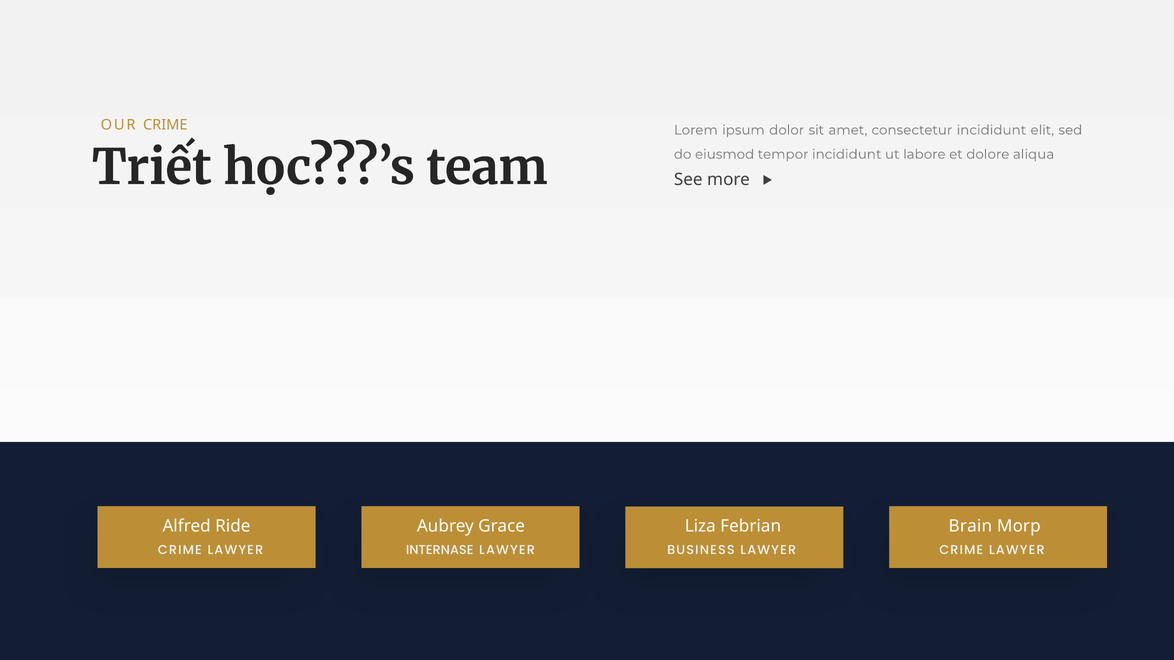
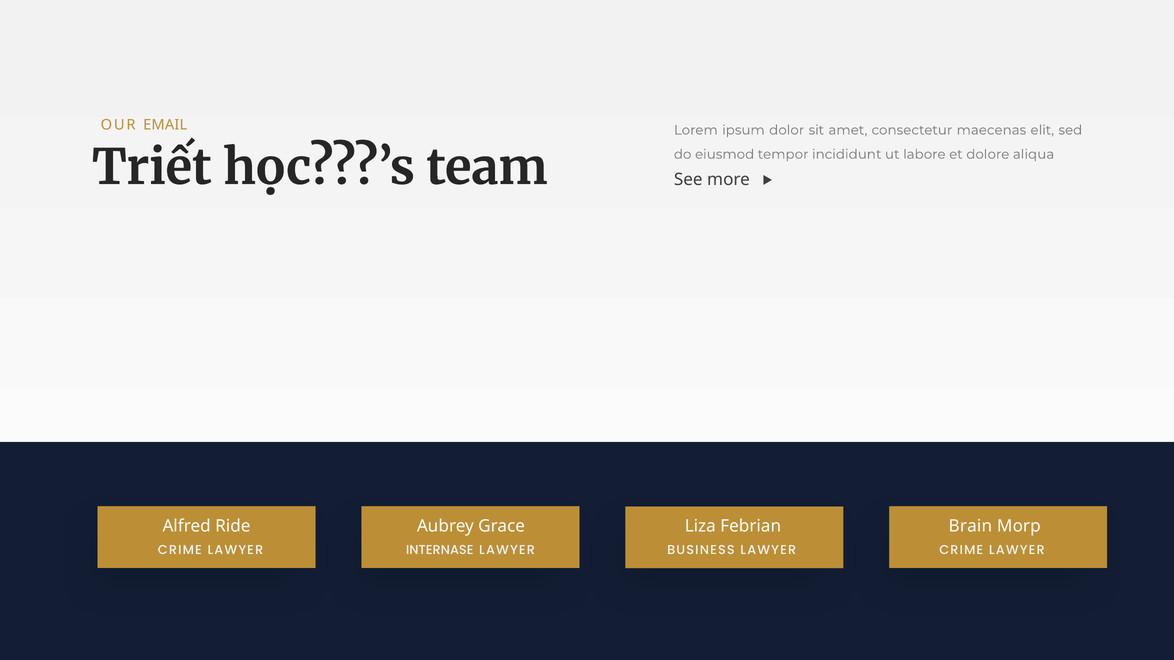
OUR CRIME: CRIME -> EMAIL
consectetur incididunt: incididunt -> maecenas
